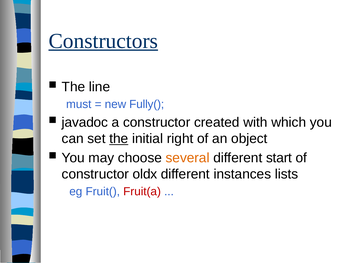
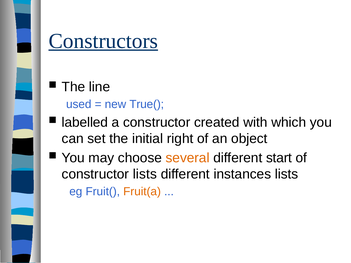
must: must -> used
Fully(: Fully( -> True(
javadoc: javadoc -> labelled
the at (119, 139) underline: present -> none
constructor oldx: oldx -> lists
Fruit(a colour: red -> orange
